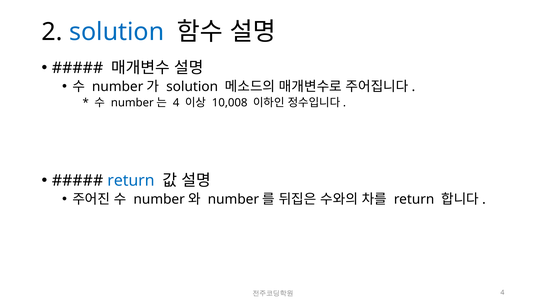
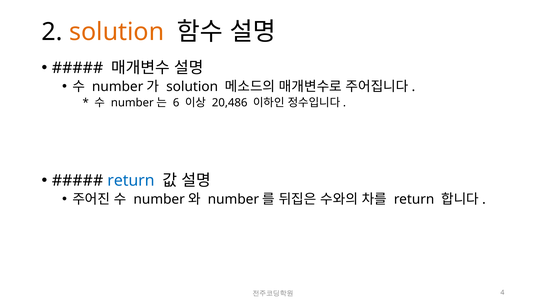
solution at (117, 32) colour: blue -> orange
4 at (176, 103): 4 -> 6
10,008: 10,008 -> 20,486
